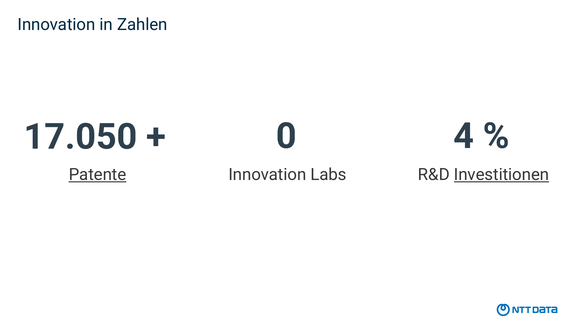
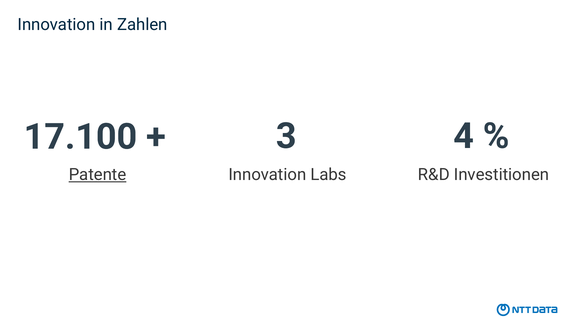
17.050: 17.050 -> 17.100
0: 0 -> 3
Investitionen underline: present -> none
